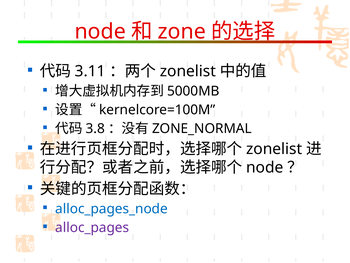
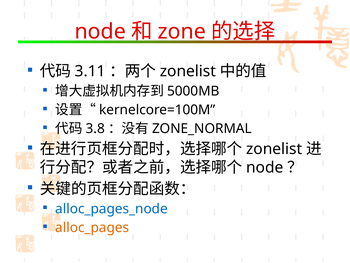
alloc_pages colour: purple -> orange
